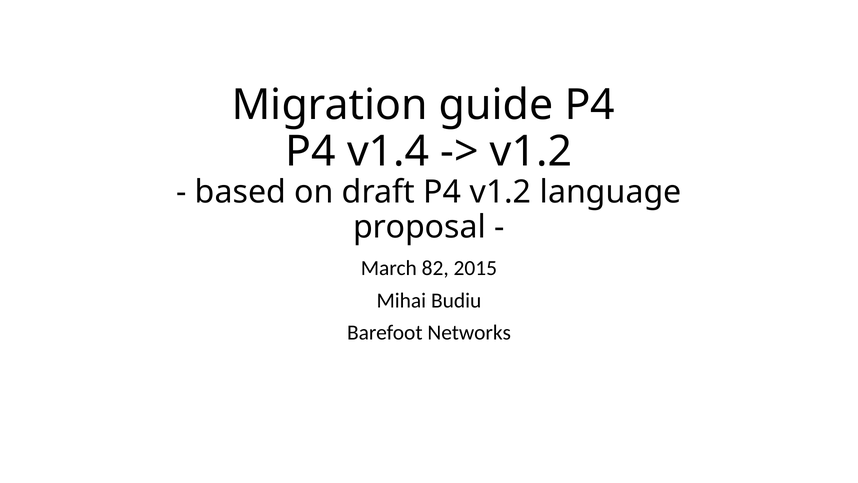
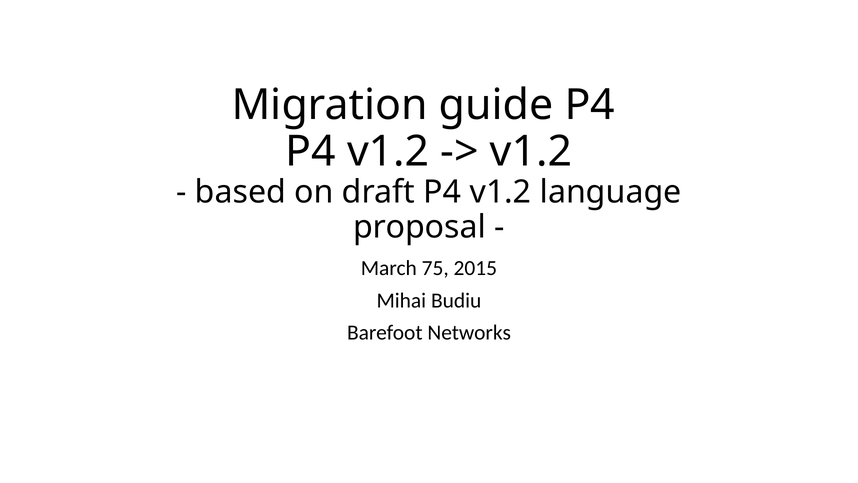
v1.4 at (388, 151): v1.4 -> v1.2
82: 82 -> 75
